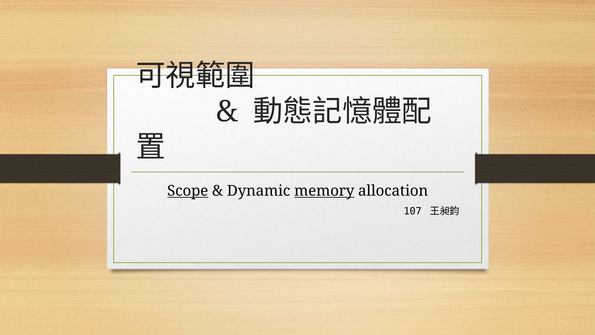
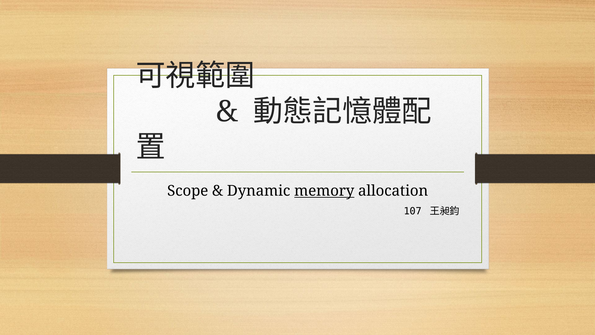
Scope underline: present -> none
